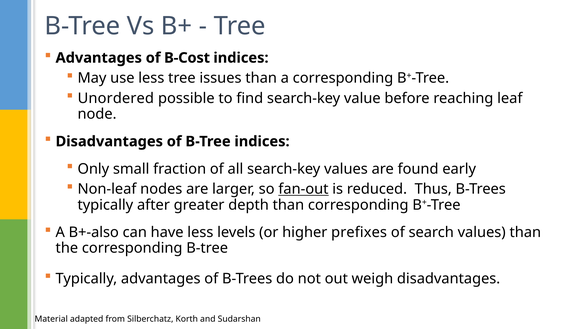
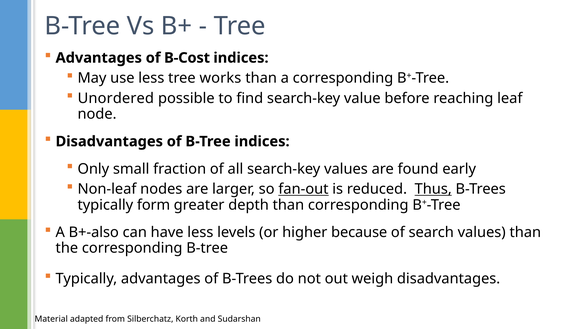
issues: issues -> works
Thus underline: none -> present
after: after -> form
prefixes: prefixes -> because
